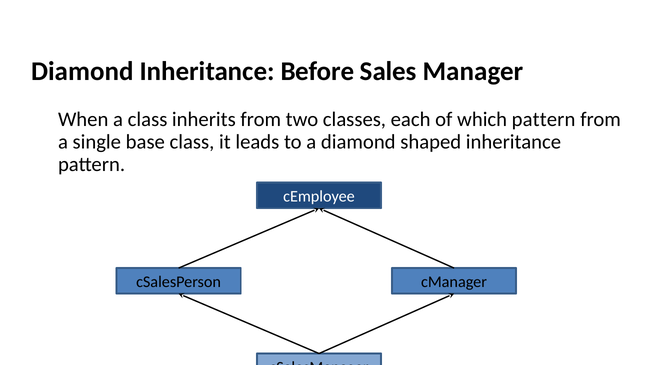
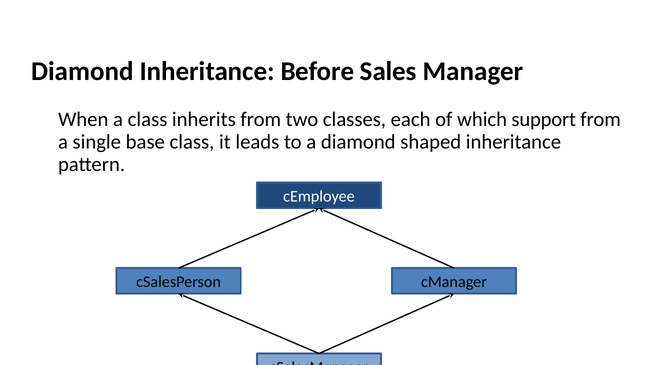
which pattern: pattern -> support
